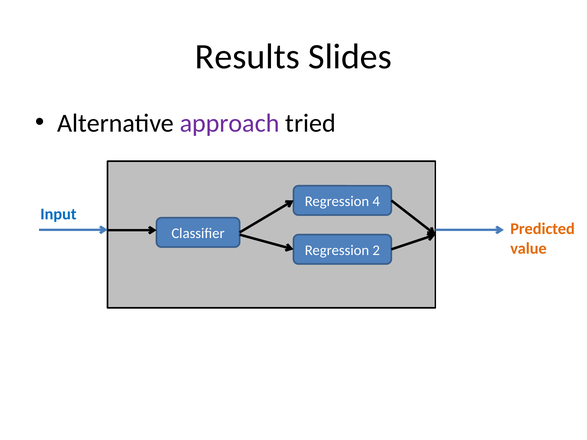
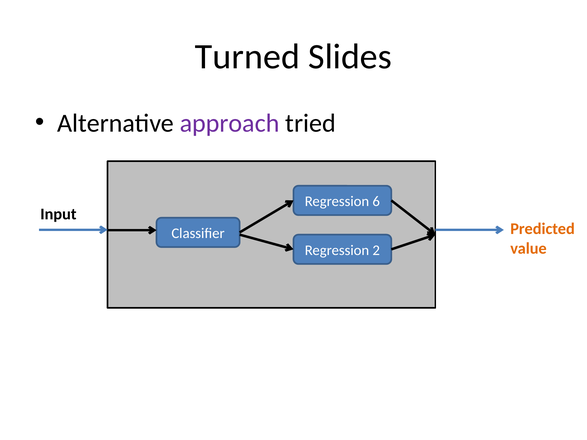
Results: Results -> Turned
4: 4 -> 6
Input colour: blue -> black
